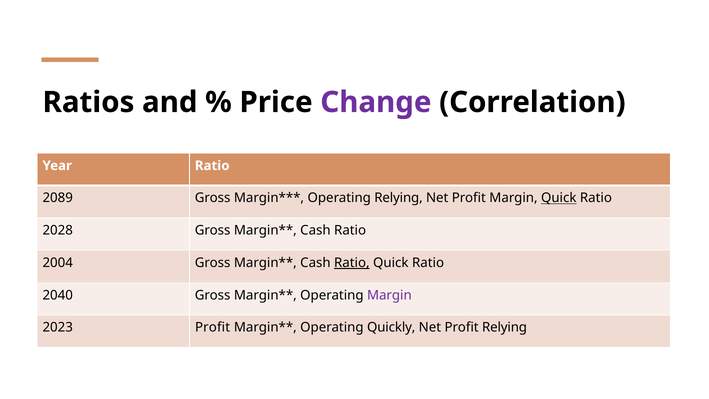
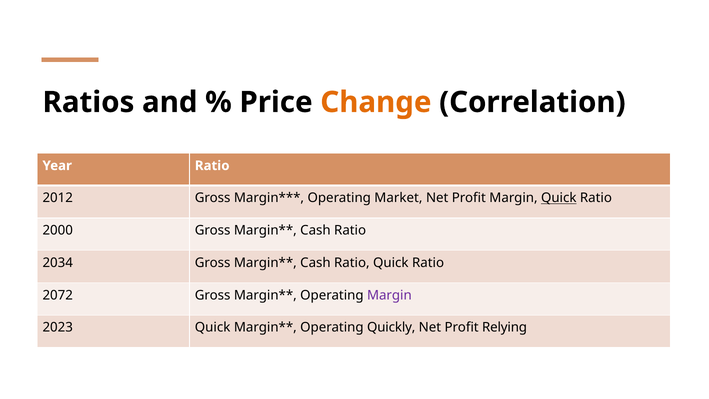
Change colour: purple -> orange
2089: 2089 -> 2012
Operating Relying: Relying -> Market
2028: 2028 -> 2000
2004: 2004 -> 2034
Ratio at (352, 263) underline: present -> none
2040: 2040 -> 2072
2023 Profit: Profit -> Quick
